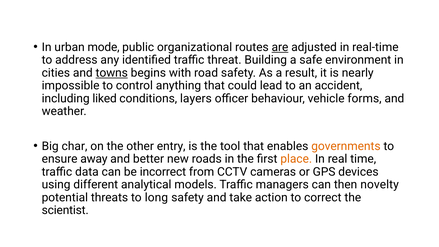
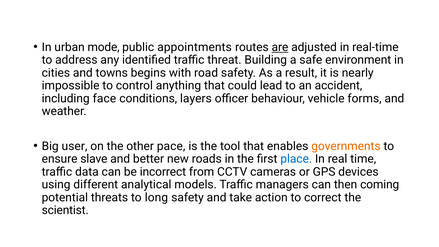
organizational: organizational -> appointments
towns underline: present -> none
liked: liked -> face
char: char -> user
entry: entry -> pace
away: away -> slave
place colour: orange -> blue
novelty: novelty -> coming
